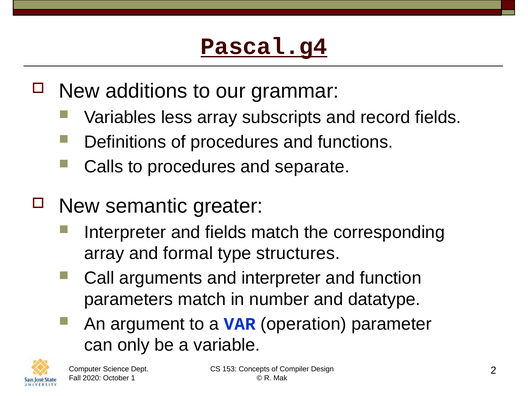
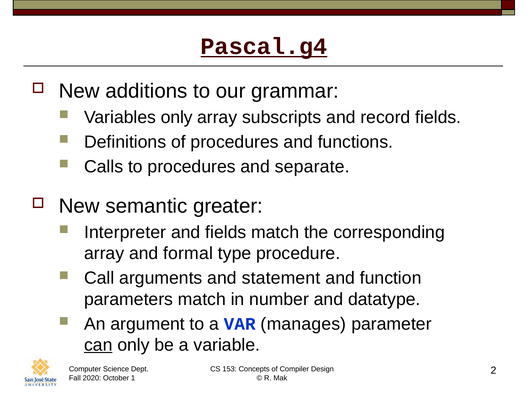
Variables less: less -> only
structures: structures -> procedure
and interpreter: interpreter -> statement
operation: operation -> manages
can underline: none -> present
